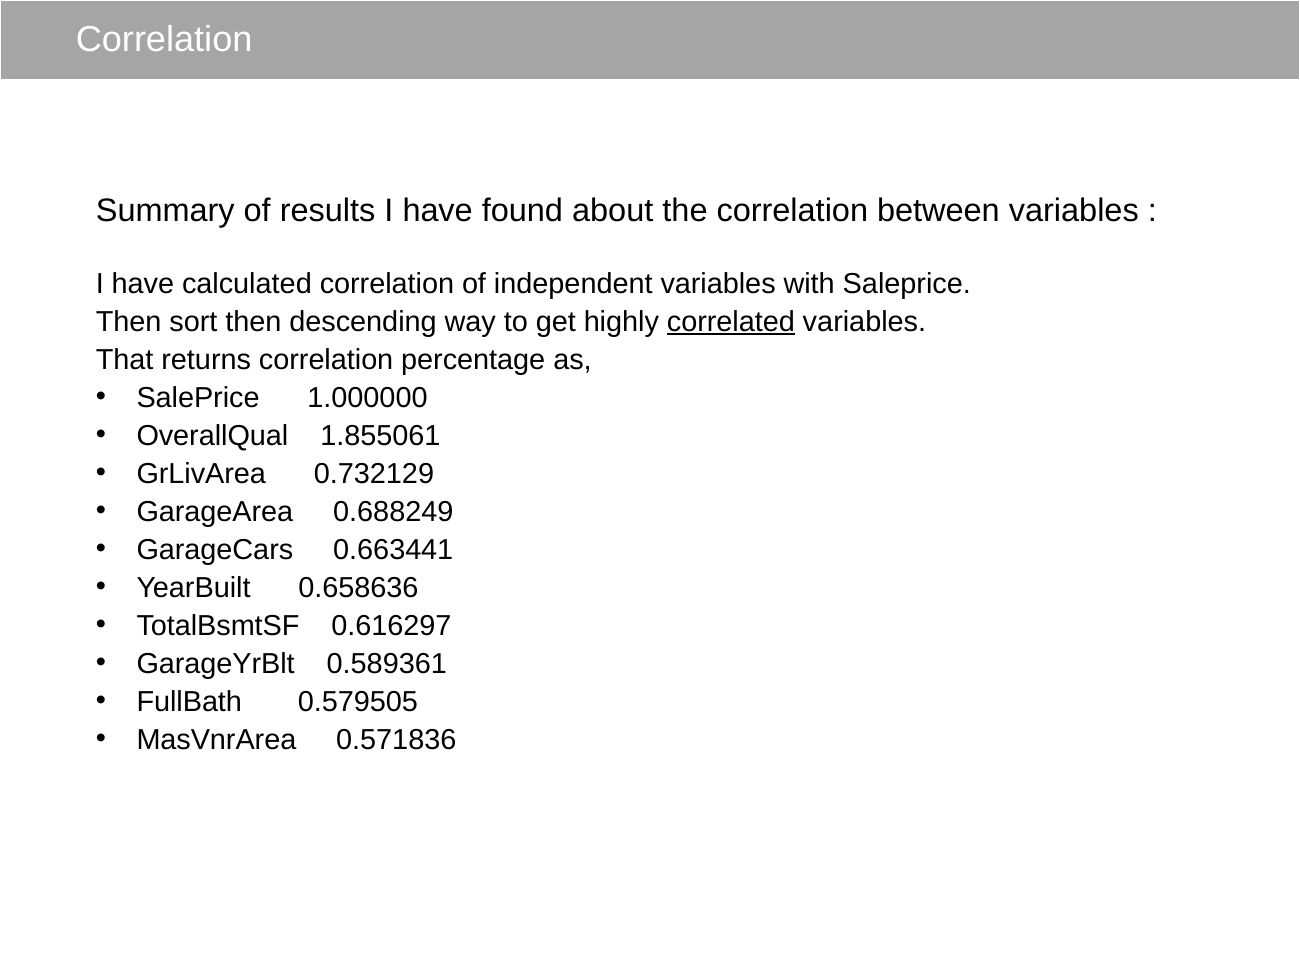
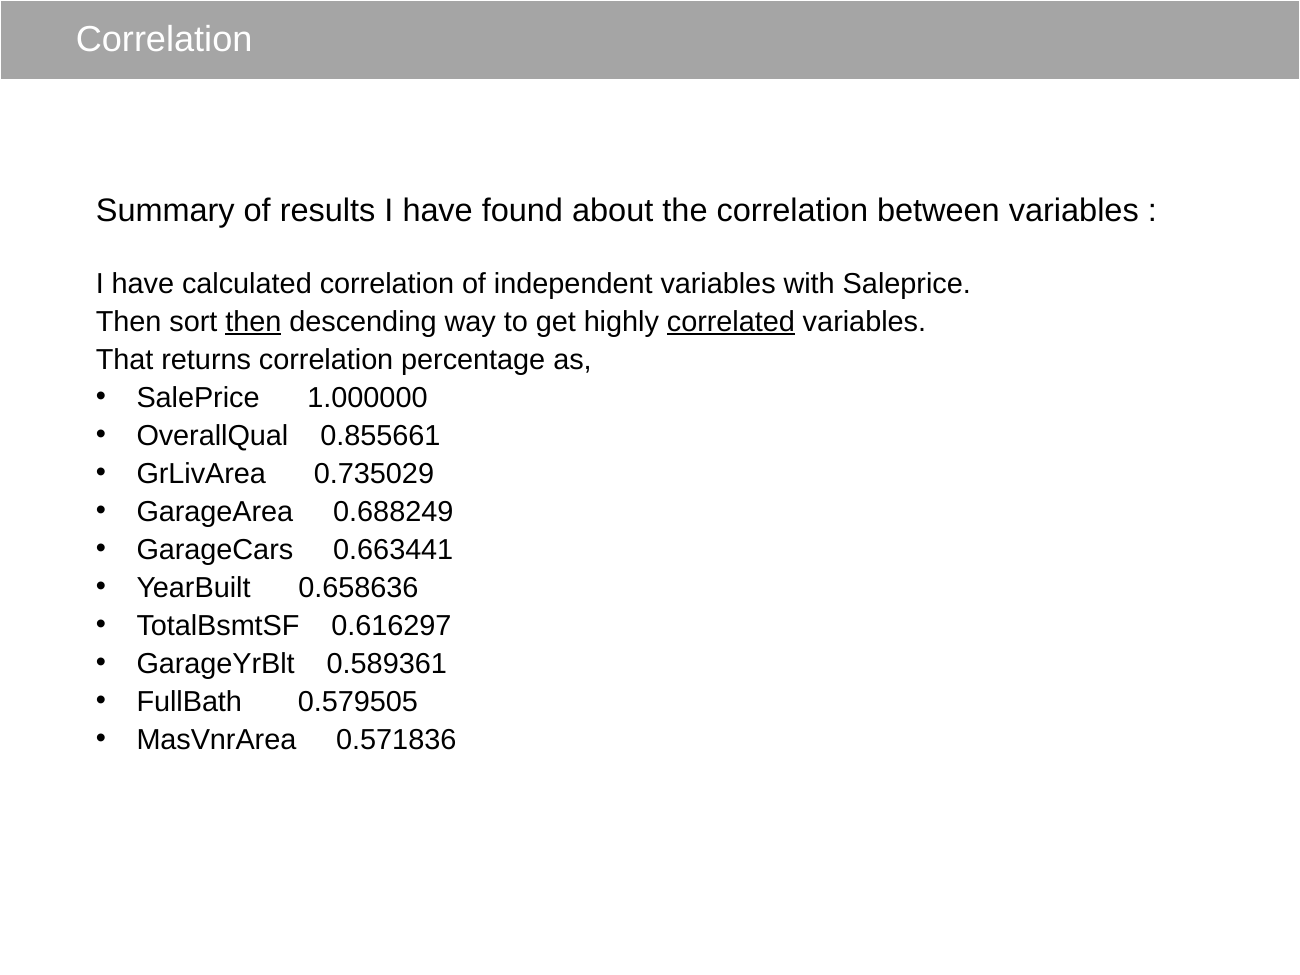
then at (253, 322) underline: none -> present
1.855061: 1.855061 -> 0.855661
0.732129: 0.732129 -> 0.735029
